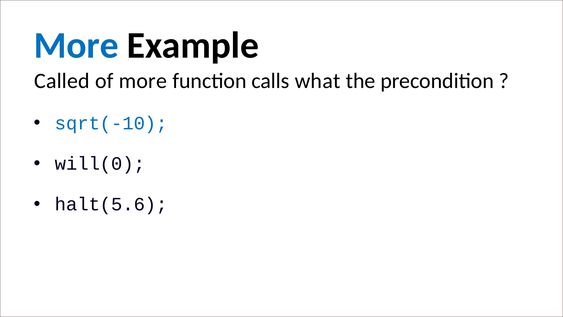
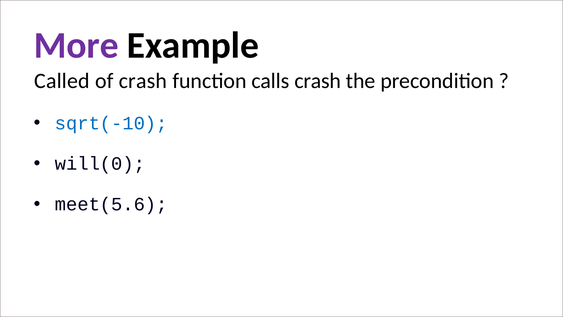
More at (76, 46) colour: blue -> purple
of more: more -> crash
calls what: what -> crash
halt(5.6: halt(5.6 -> meet(5.6
